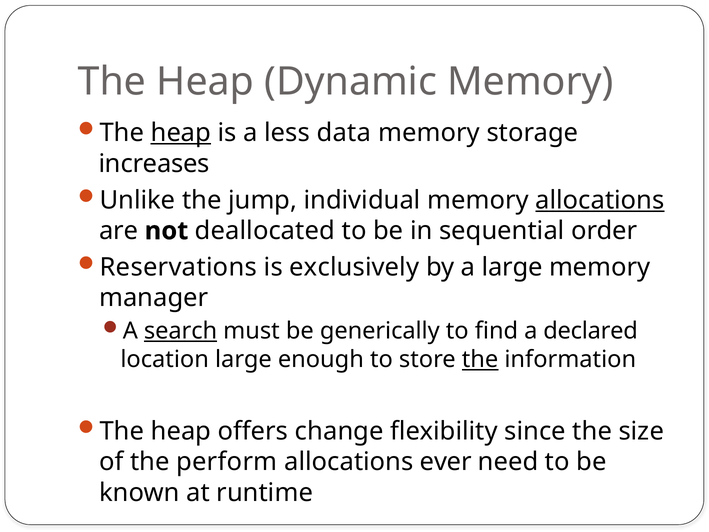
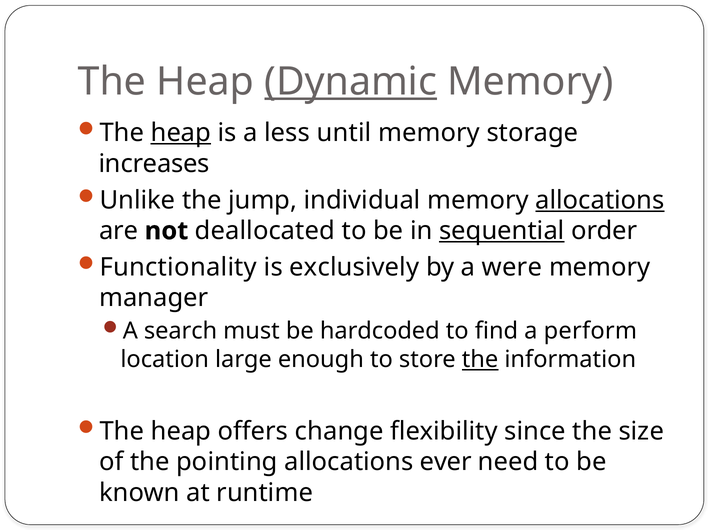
Dynamic underline: none -> present
data: data -> until
sequential underline: none -> present
Reservations: Reservations -> Functionality
a large: large -> were
search underline: present -> none
generically: generically -> hardcoded
declared: declared -> perform
perform: perform -> pointing
